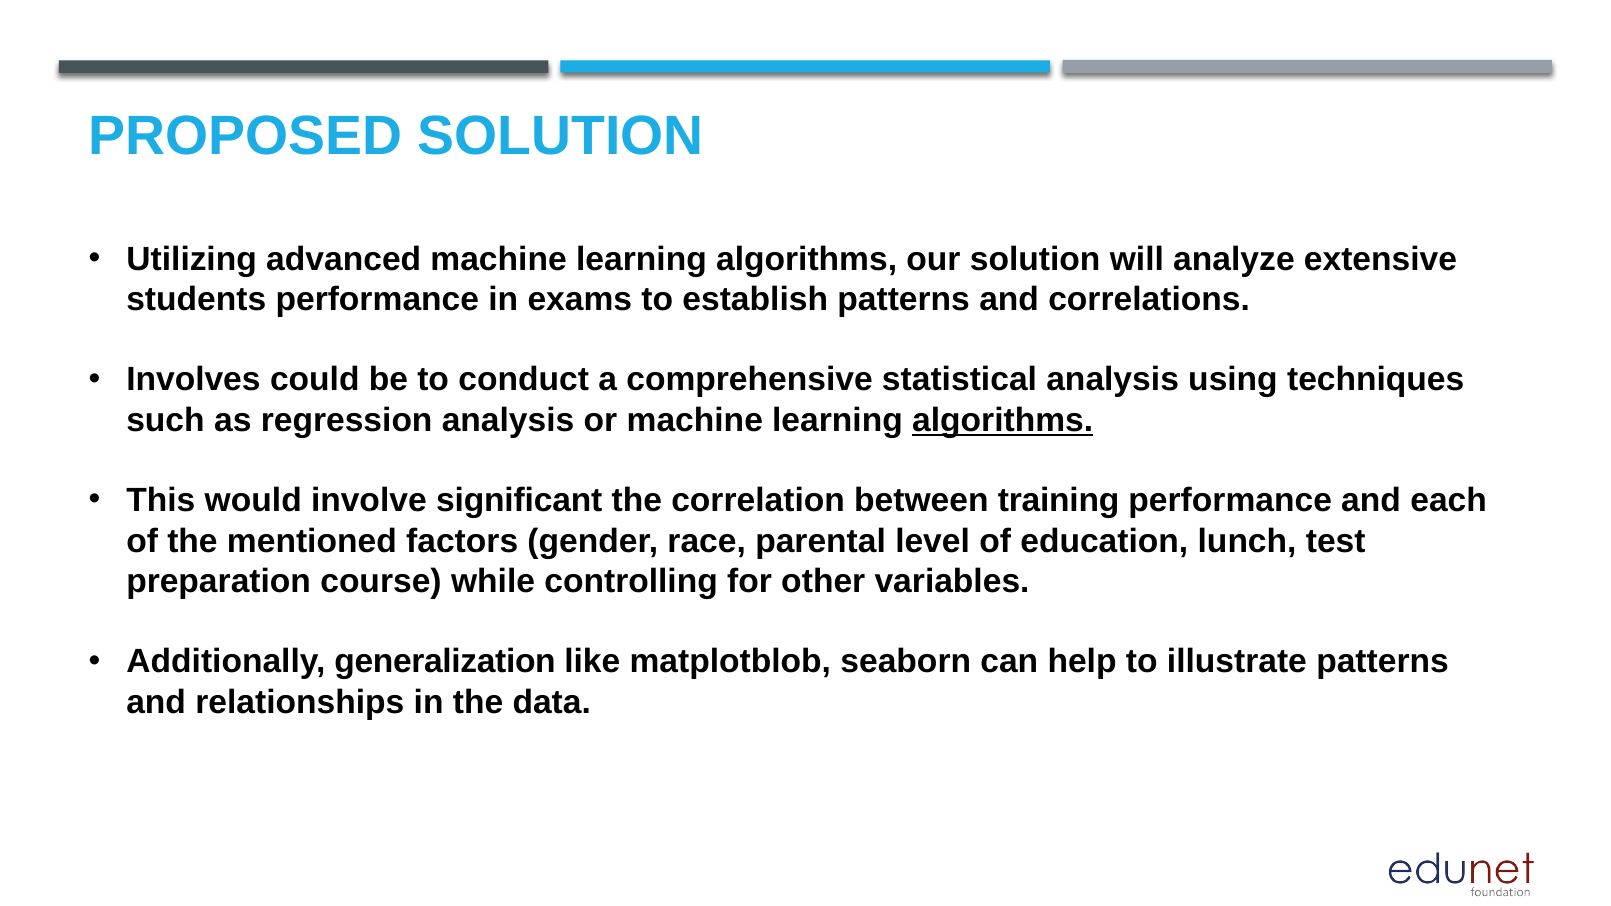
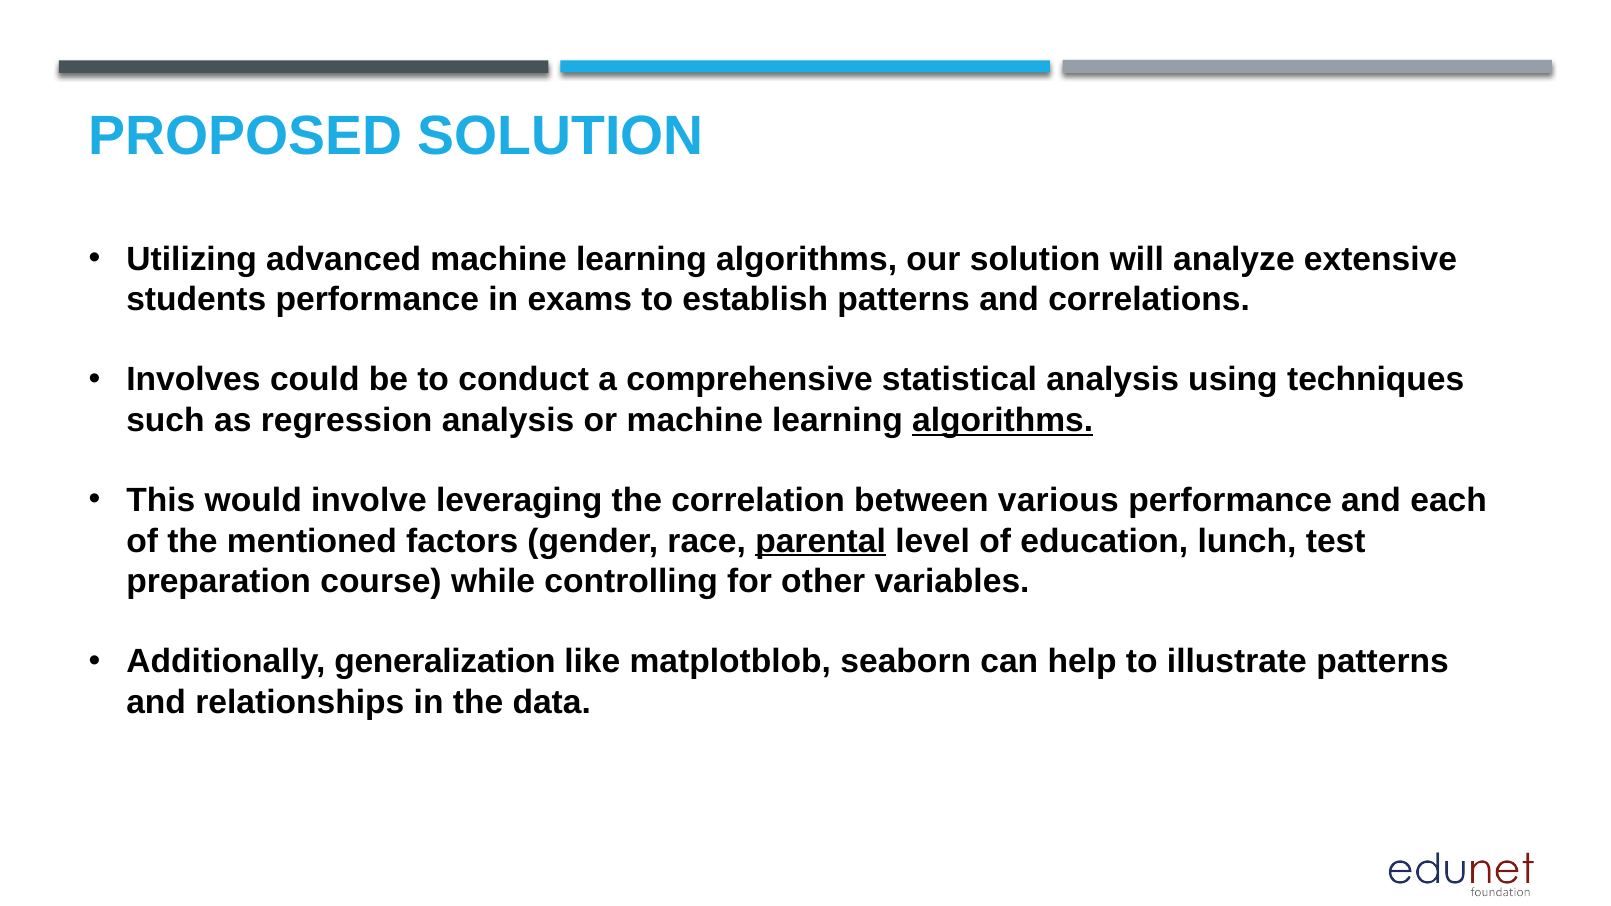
significant: significant -> leveraging
training: training -> various
parental underline: none -> present
